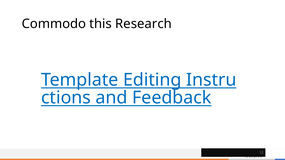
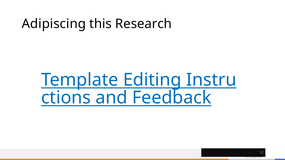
Commodo: Commodo -> Adipiscing
